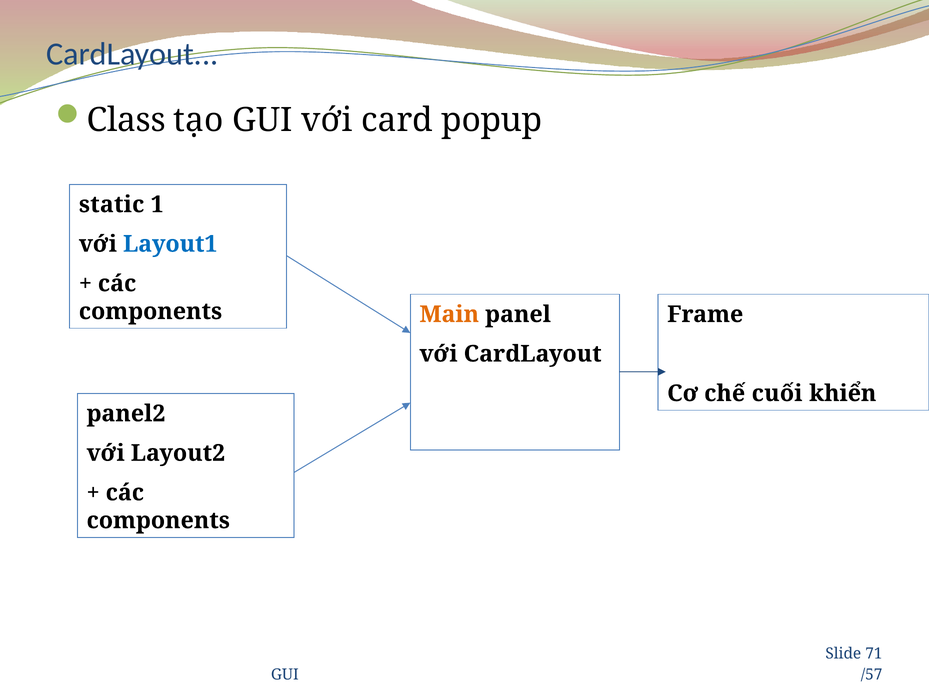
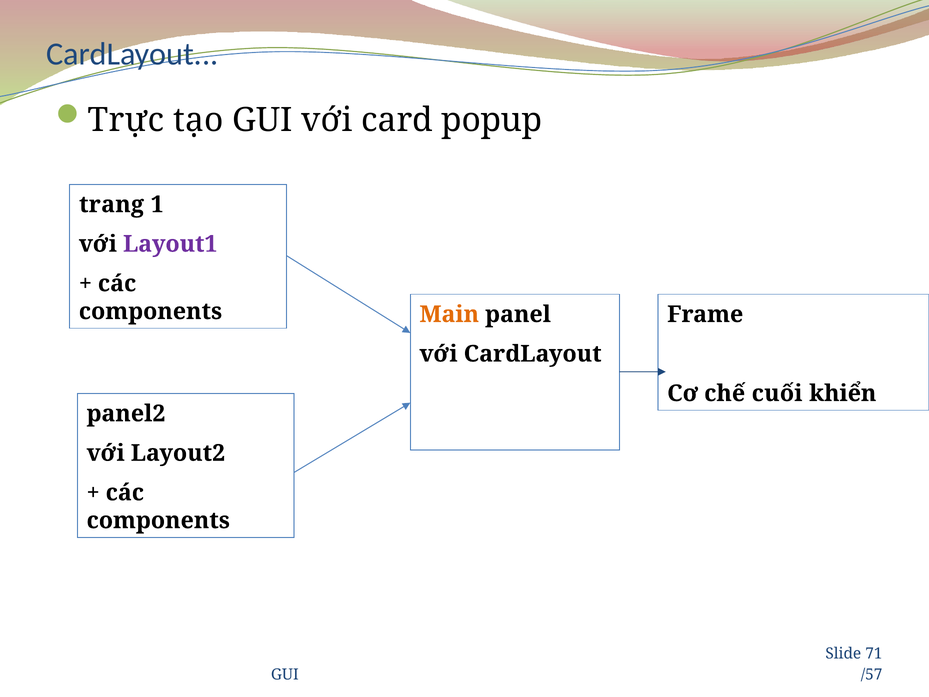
Class: Class -> Trực
static: static -> trang
Layout1 colour: blue -> purple
